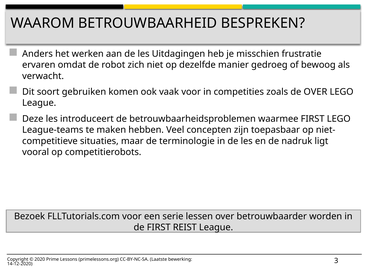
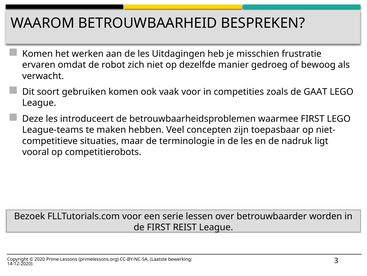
Anders at (38, 54): Anders -> Komen
de OVER: OVER -> GAAT
